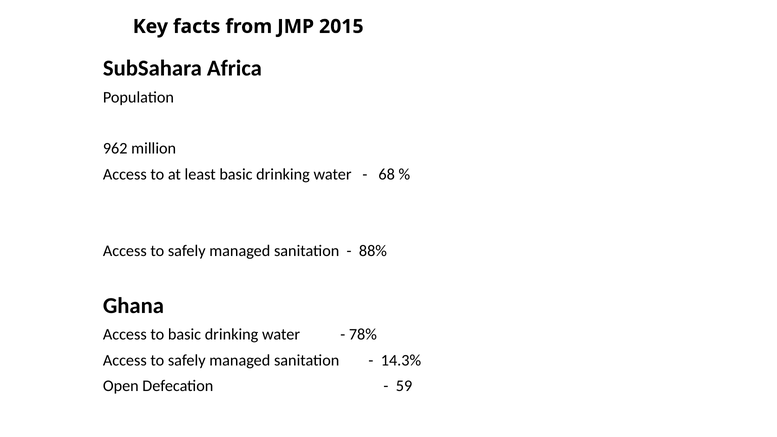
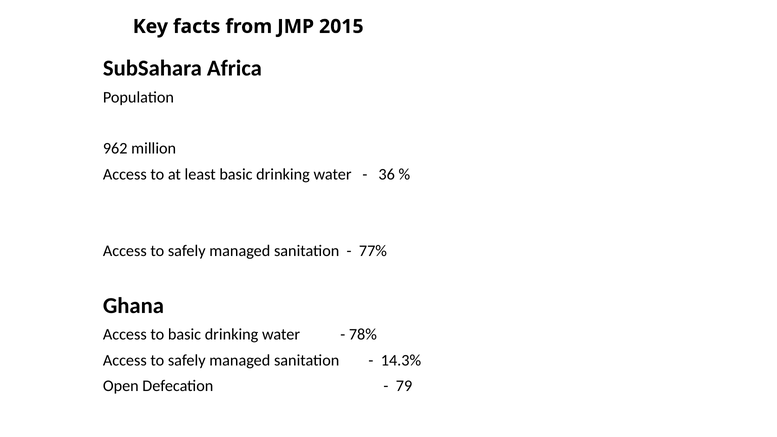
68: 68 -> 36
88%: 88% -> 77%
59: 59 -> 79
